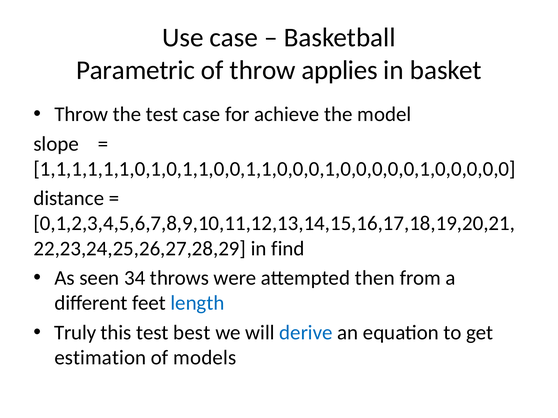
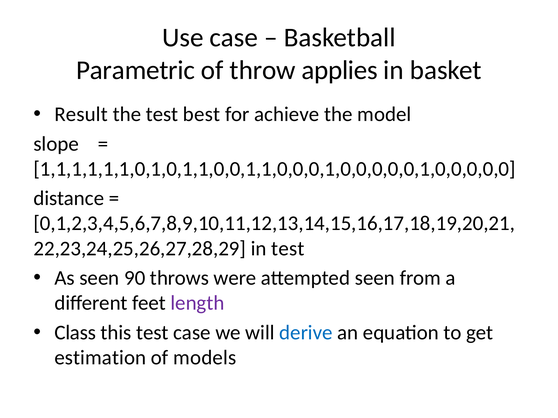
Throw at (81, 114): Throw -> Result
test case: case -> best
in find: find -> test
34: 34 -> 90
attempted then: then -> seen
length colour: blue -> purple
Truly: Truly -> Class
test best: best -> case
